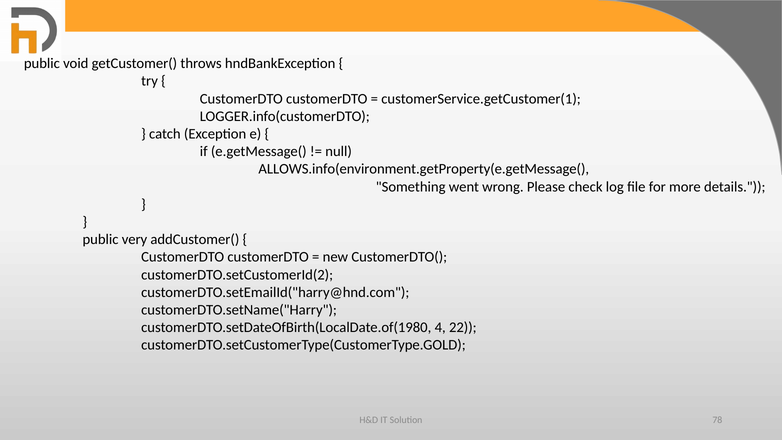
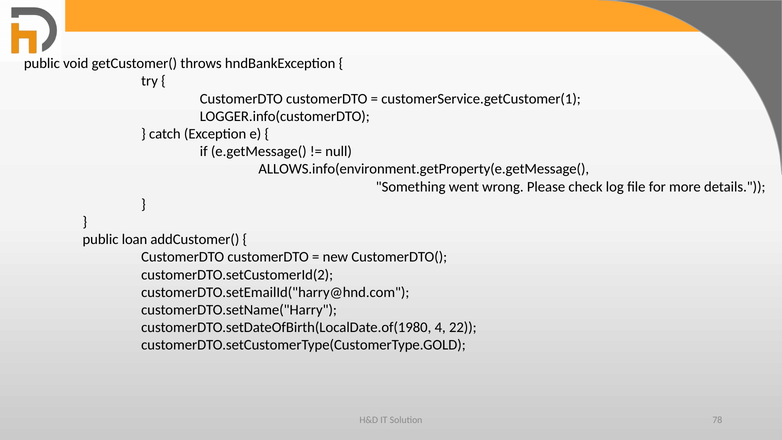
very: very -> loan
